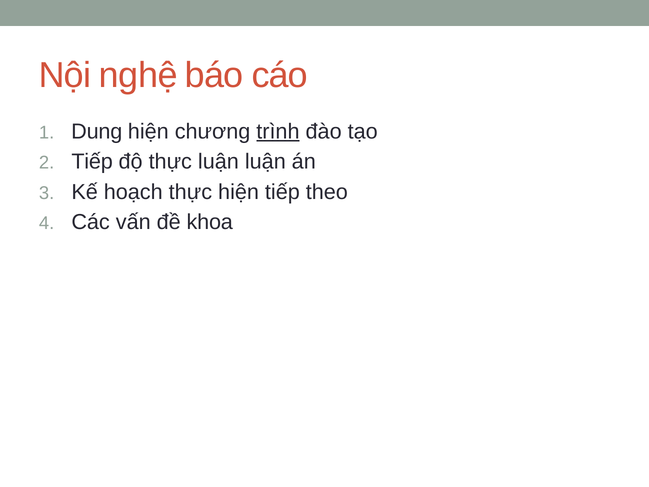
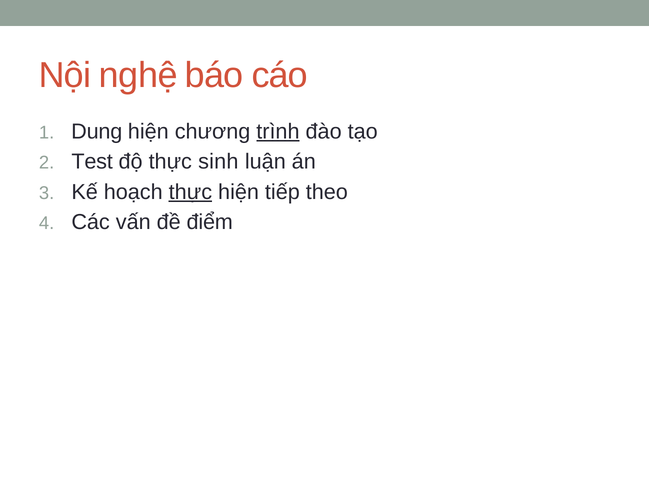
Tiếp at (92, 162): Tiếp -> Test
thực luận: luận -> sinh
thực at (190, 192) underline: none -> present
khoa: khoa -> điểm
